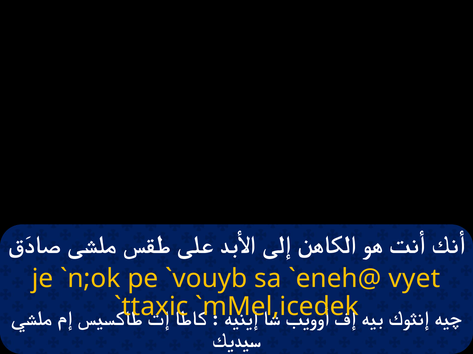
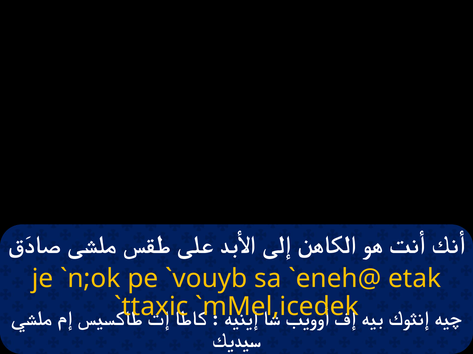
vyet: vyet -> etak
